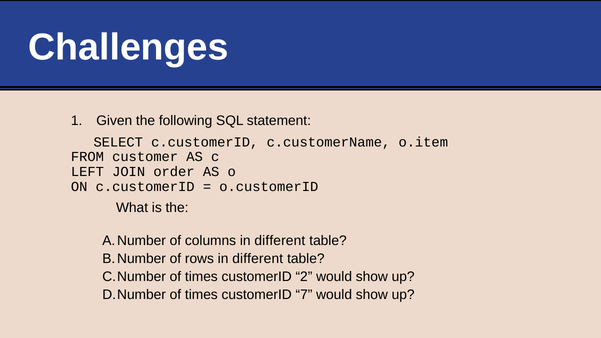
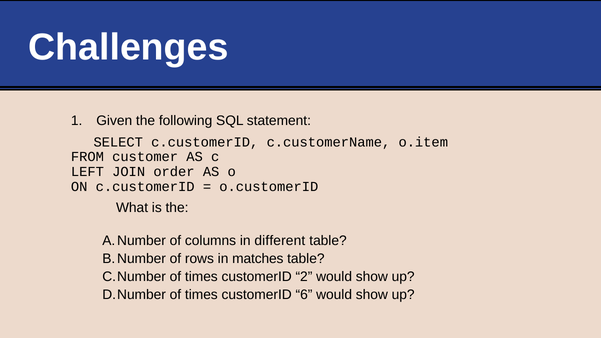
rows in different: different -> matches
7: 7 -> 6
